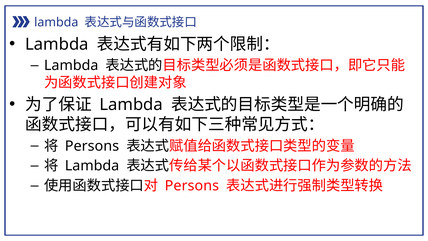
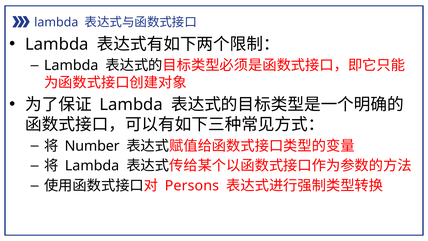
Persons at (92, 146): Persons -> Number
